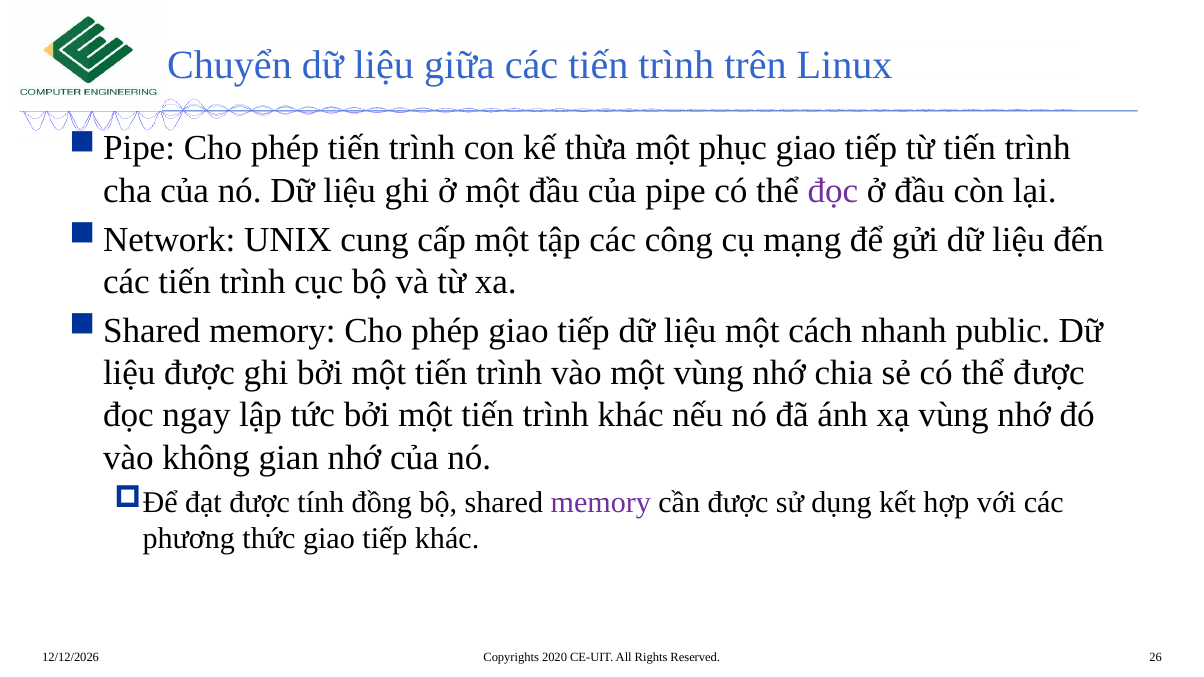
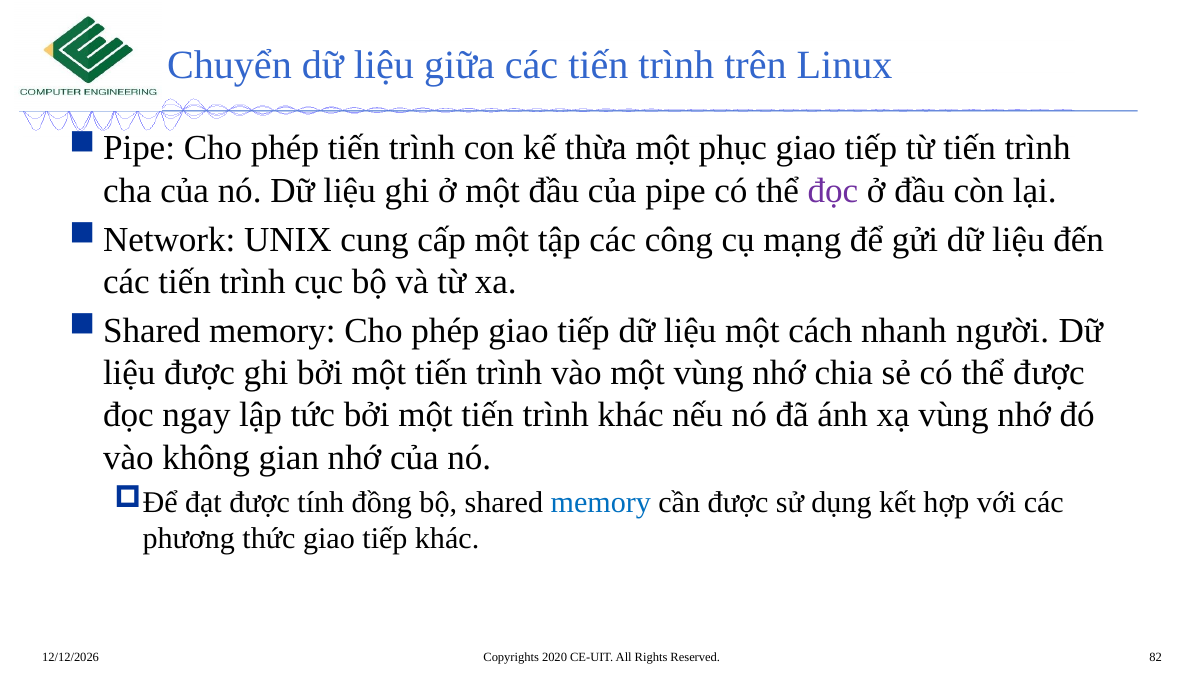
public: public -> người
memory at (601, 502) colour: purple -> blue
26: 26 -> 82
